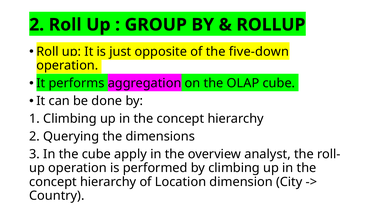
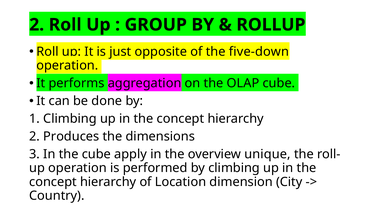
Querying: Querying -> Produces
analyst: analyst -> unique
